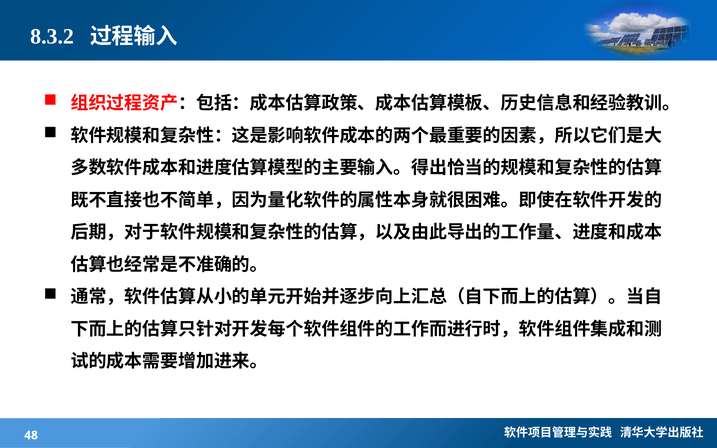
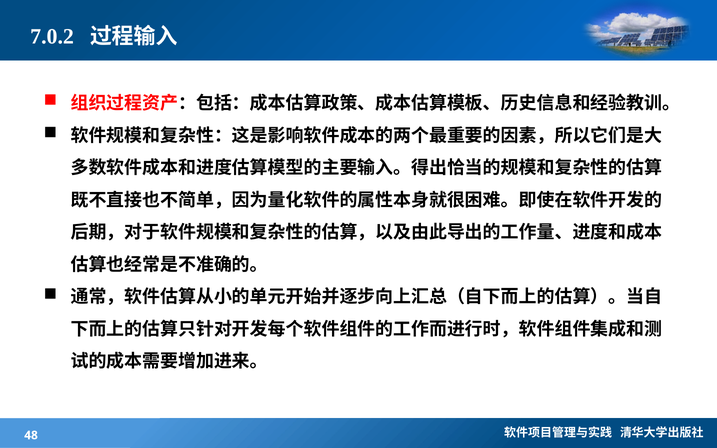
8.3.2: 8.3.2 -> 7.0.2
